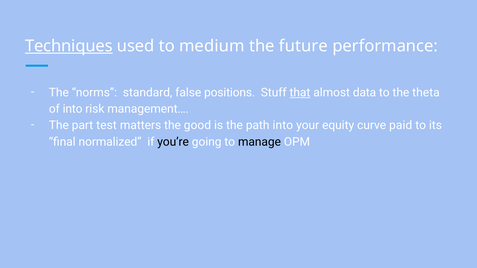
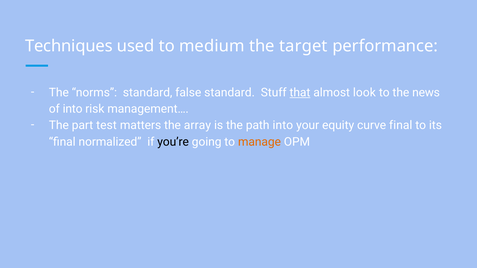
Techniques underline: present -> none
future: future -> target
false positions: positions -> standard
data: data -> look
theta: theta -> news
good: good -> array
curve paid: paid -> final
manage colour: black -> orange
